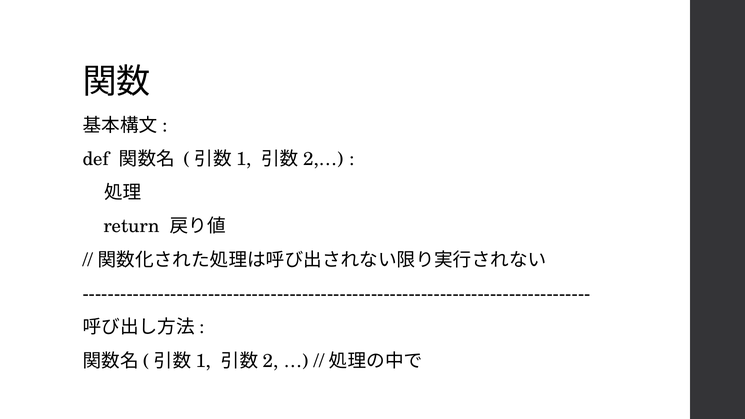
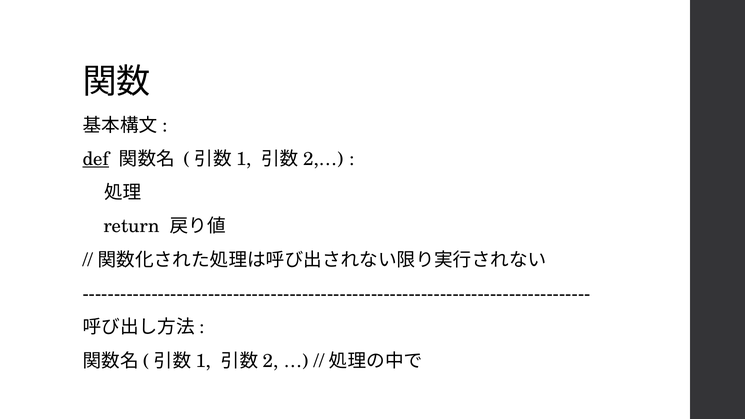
def underline: none -> present
